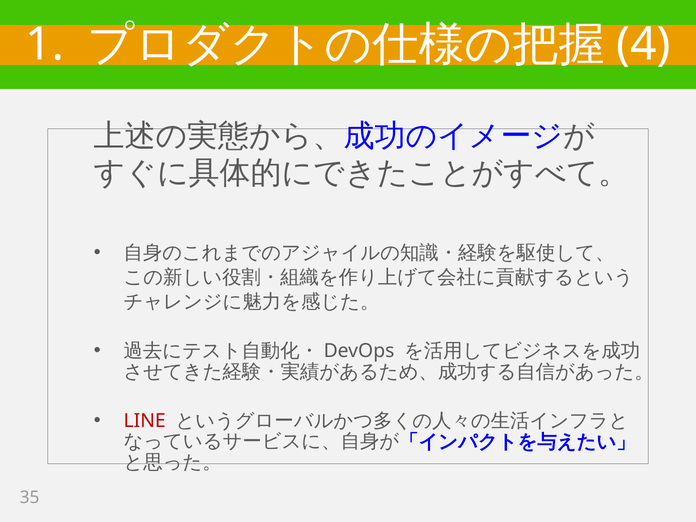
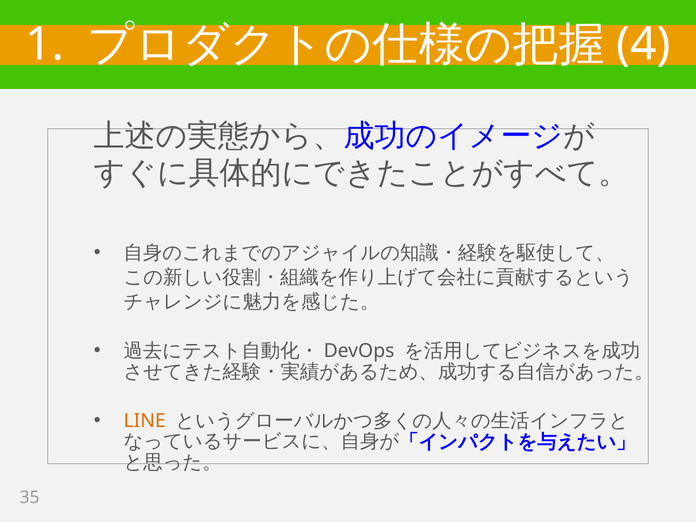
LINE colour: red -> orange
